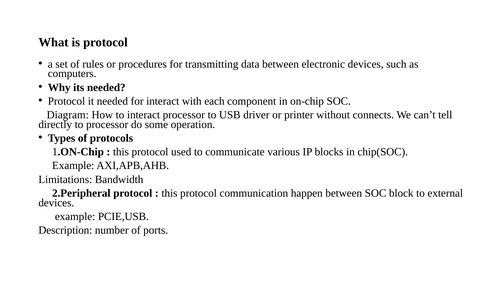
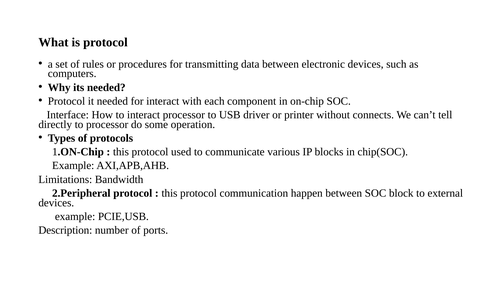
Diagram: Diagram -> Interface
